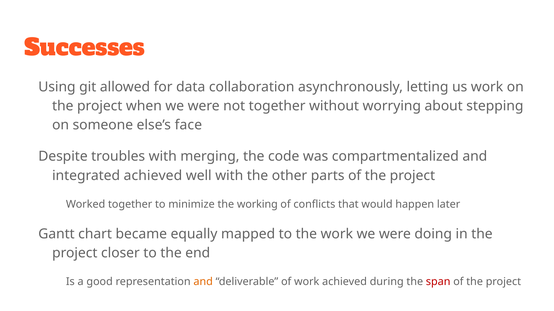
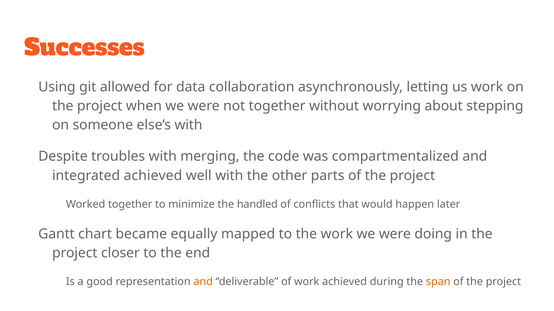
else’s face: face -> with
working: working -> handled
span colour: red -> orange
